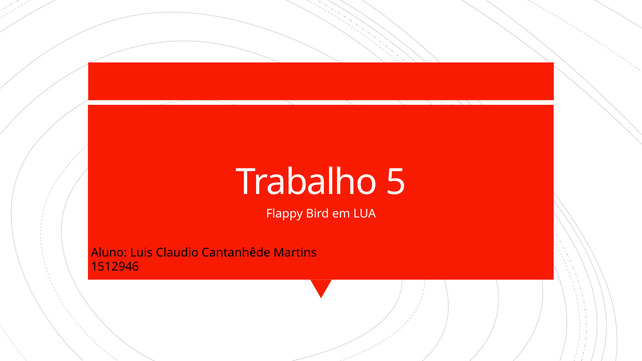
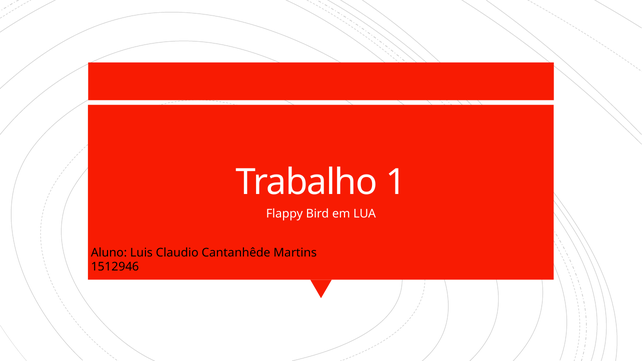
5: 5 -> 1
